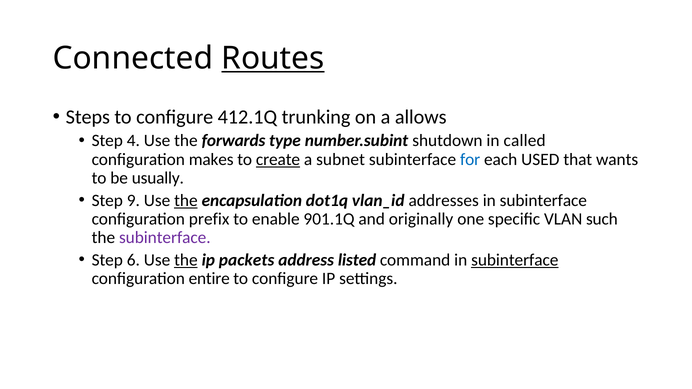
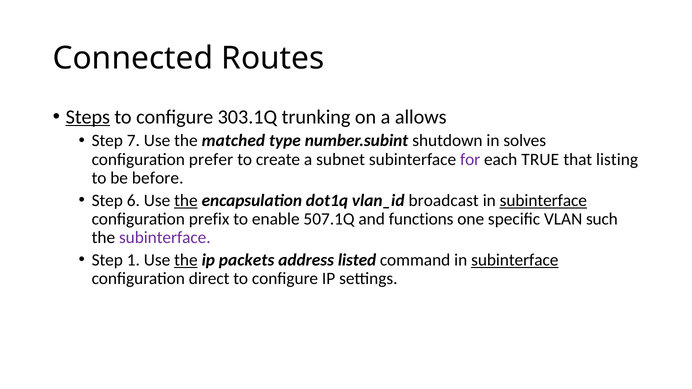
Routes underline: present -> none
Steps underline: none -> present
412.1Q: 412.1Q -> 303.1Q
4: 4 -> 7
forwards: forwards -> matched
called: called -> solves
makes: makes -> prefer
create underline: present -> none
for colour: blue -> purple
USED: USED -> TRUE
wants: wants -> listing
usually: usually -> before
9: 9 -> 6
addresses: addresses -> broadcast
subinterface at (543, 200) underline: none -> present
901.1Q: 901.1Q -> 507.1Q
originally: originally -> functions
6: 6 -> 1
entire: entire -> direct
